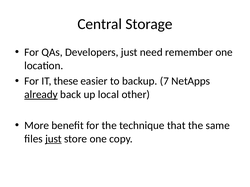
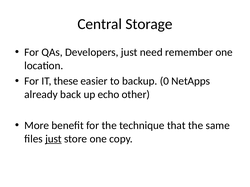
7: 7 -> 0
already underline: present -> none
local: local -> echo
